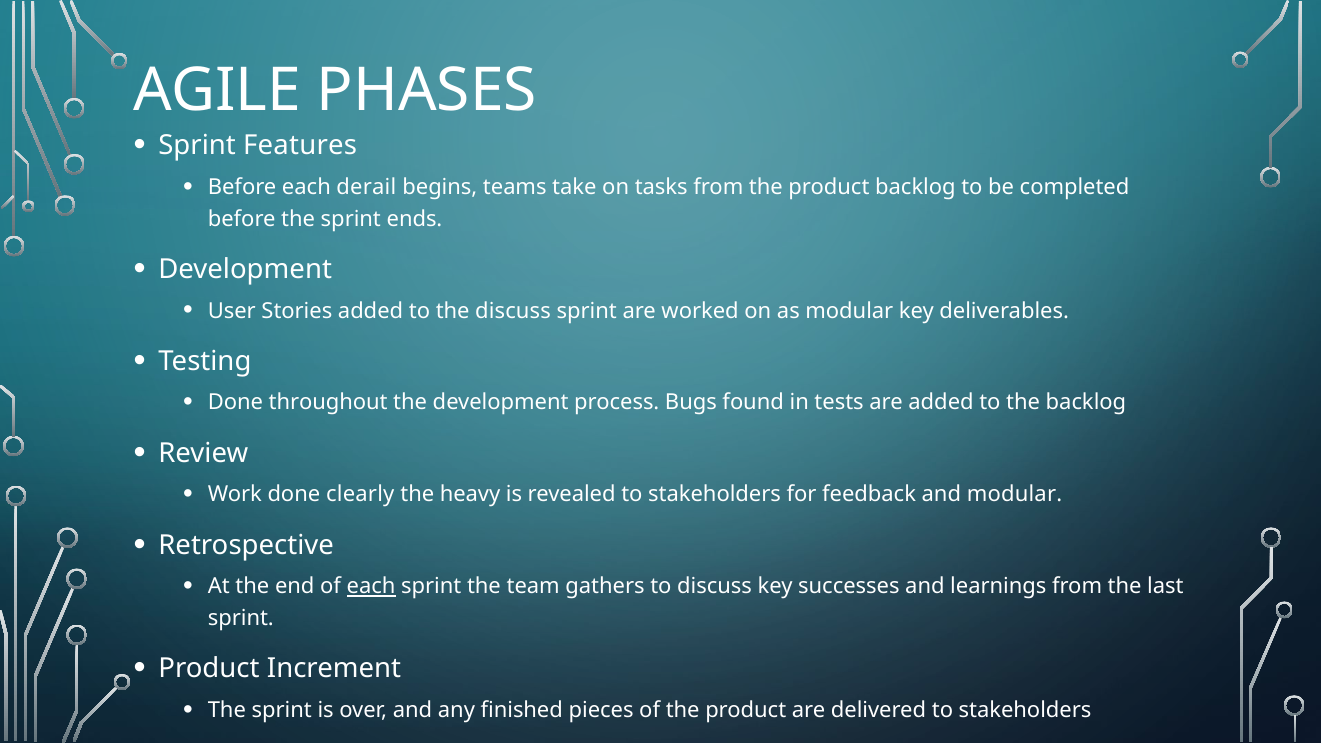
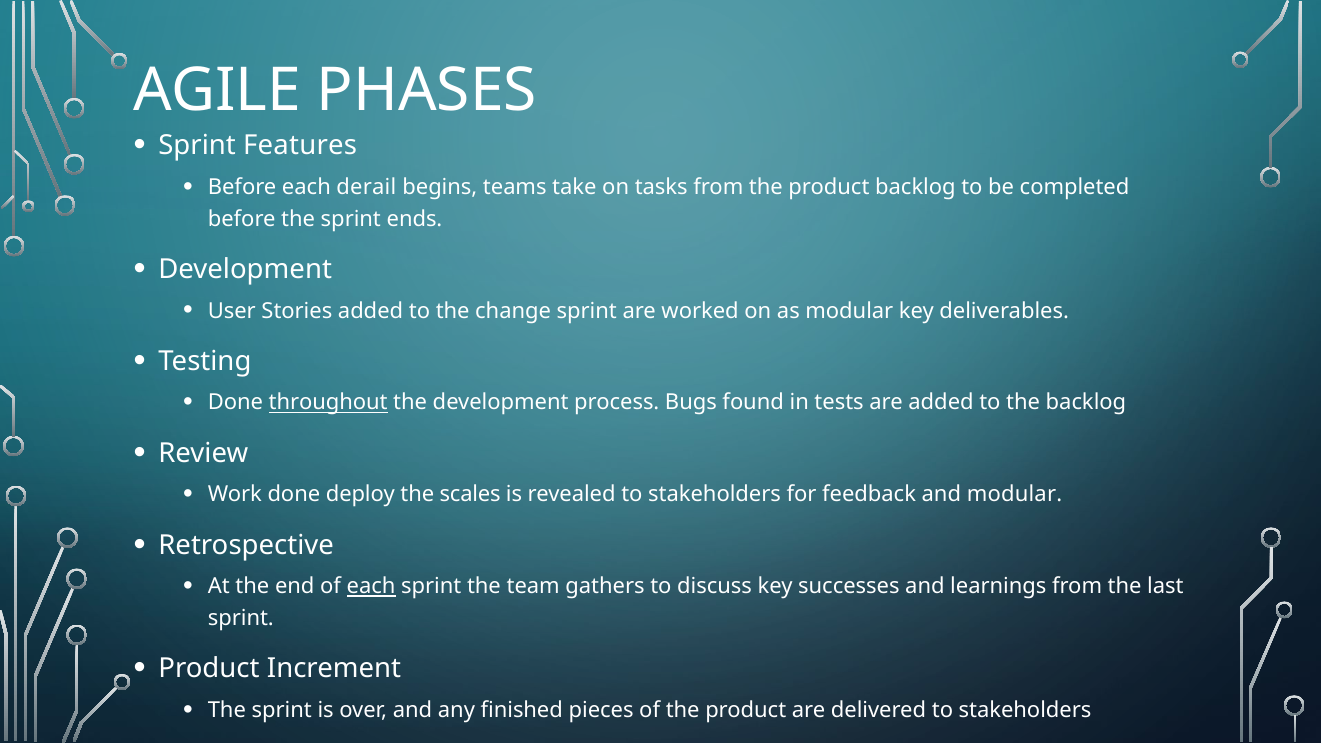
the discuss: discuss -> change
throughout underline: none -> present
clearly: clearly -> deploy
heavy: heavy -> scales
